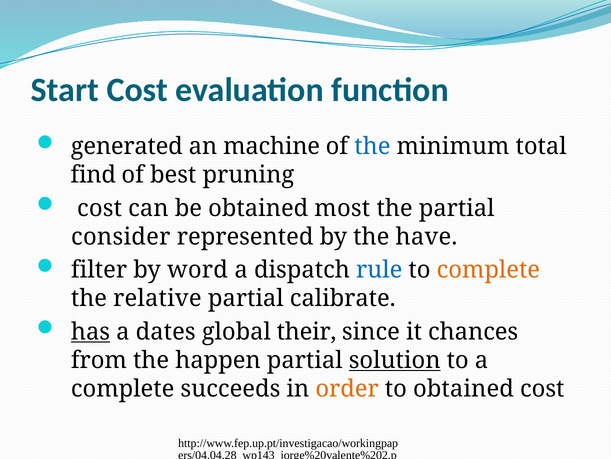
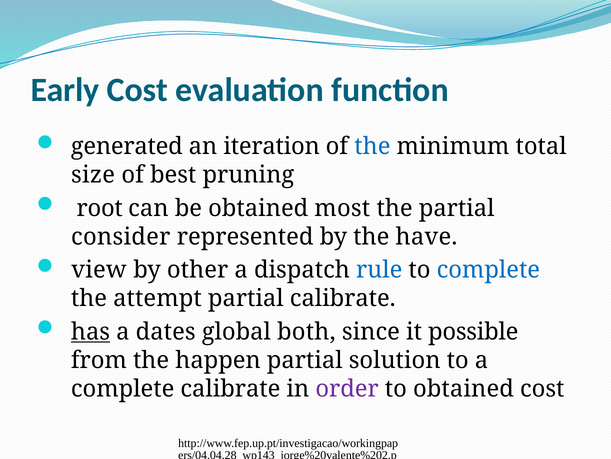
Start: Start -> Early
machine: machine -> iteration
find: find -> size
cost at (100, 208): cost -> root
filter: filter -> view
word: word -> other
complete at (488, 270) colour: orange -> blue
relative: relative -> attempt
their: their -> both
chances: chances -> possible
solution underline: present -> none
complete succeeds: succeeds -> calibrate
order colour: orange -> purple
